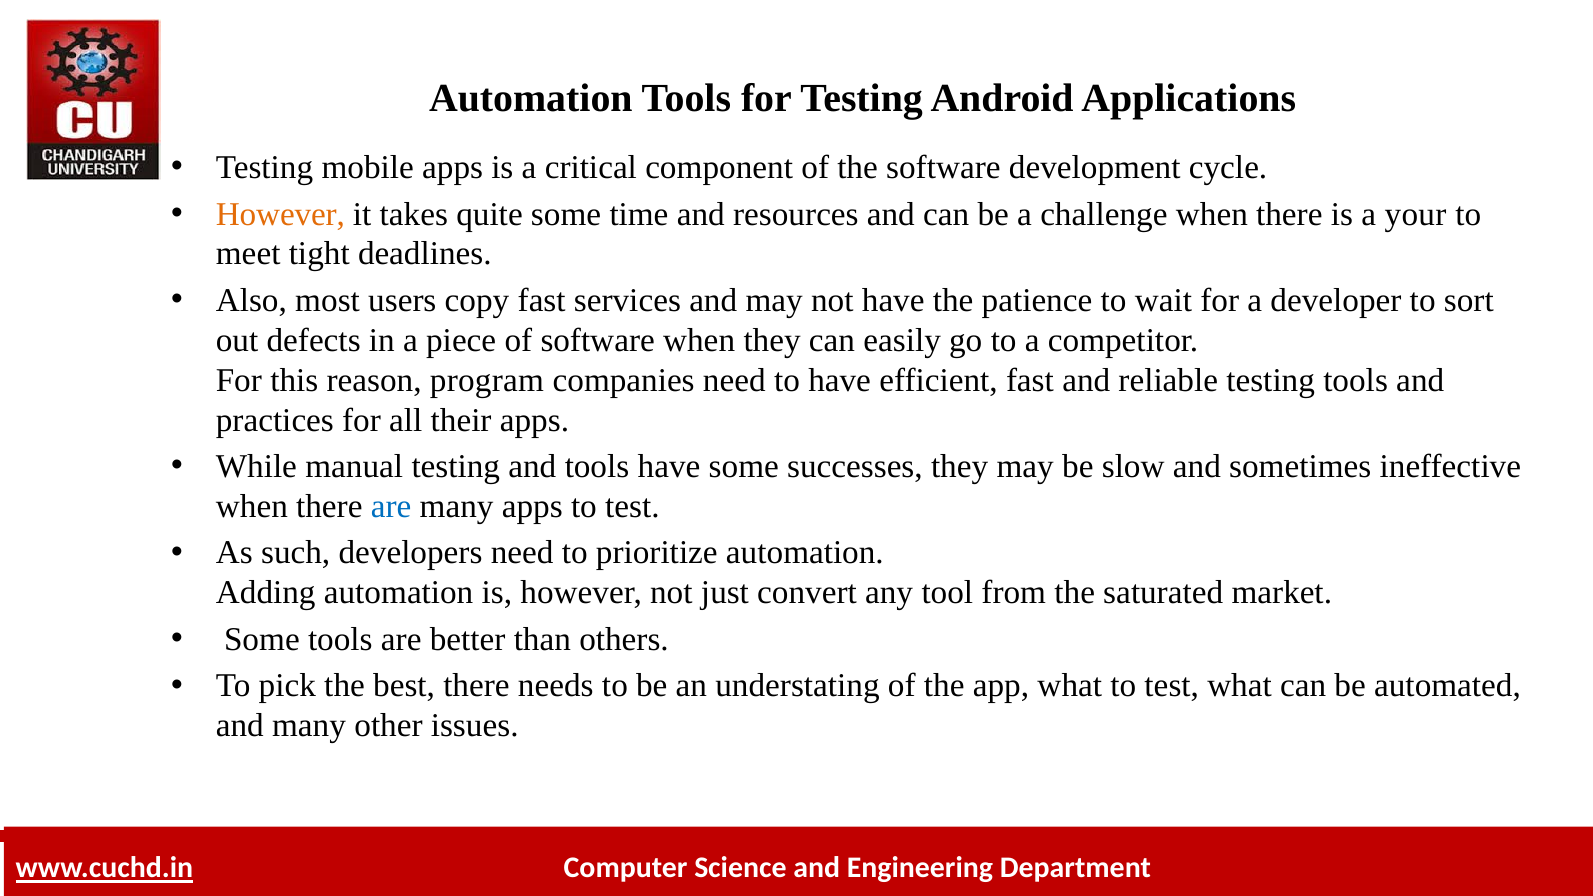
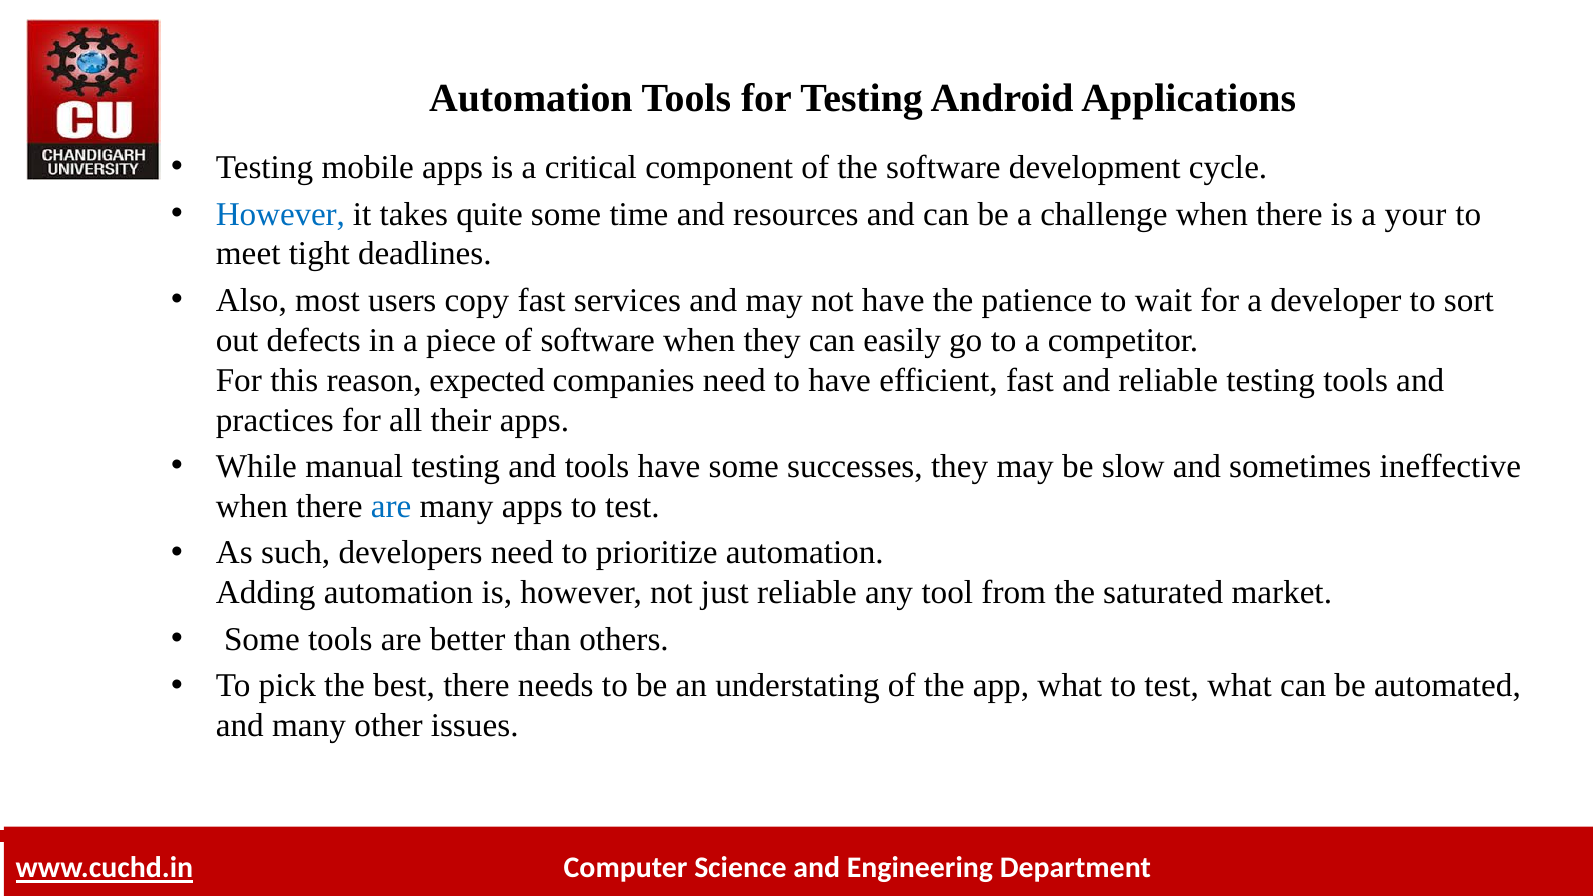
However at (280, 214) colour: orange -> blue
program: program -> expected
just convert: convert -> reliable
